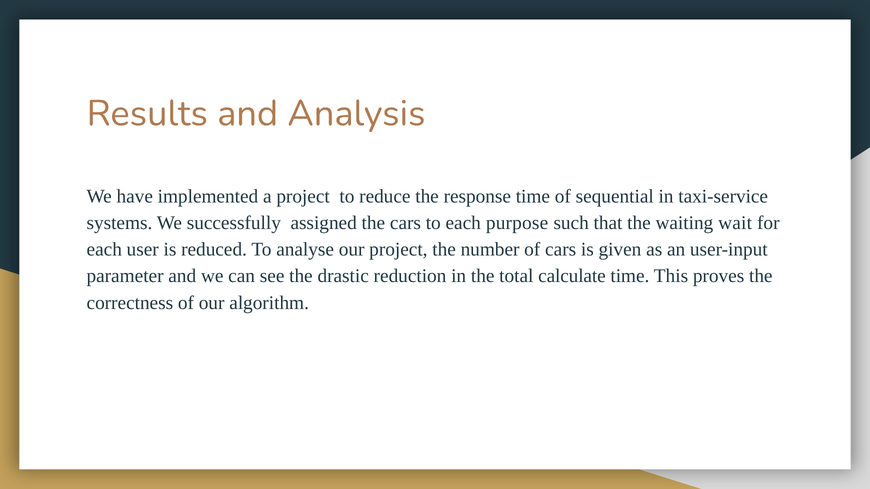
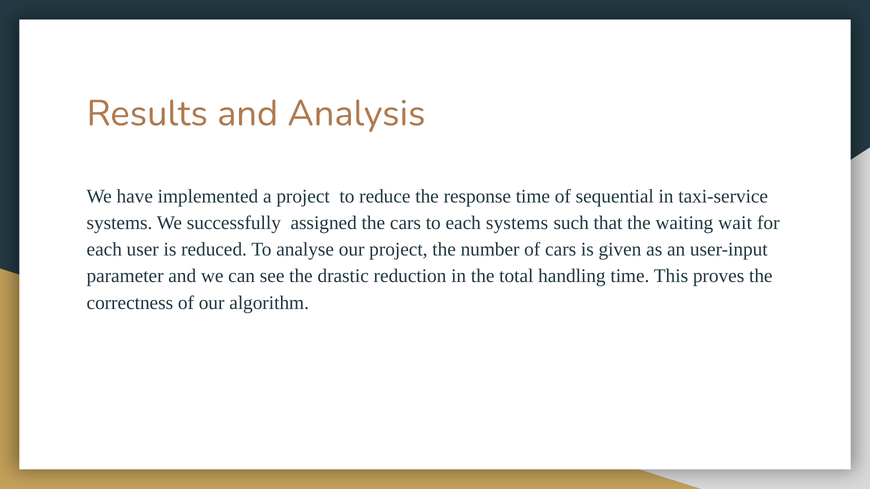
each purpose: purpose -> systems
calculate: calculate -> handling
